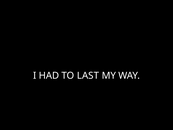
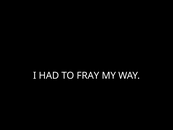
LAST: LAST -> FRAY
